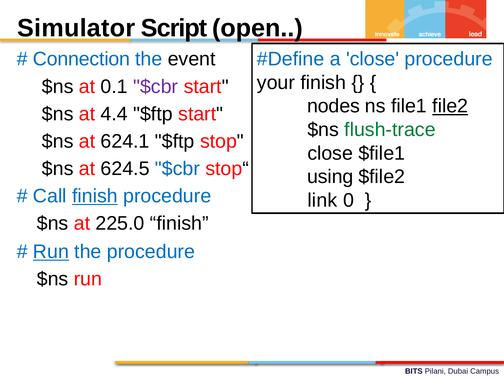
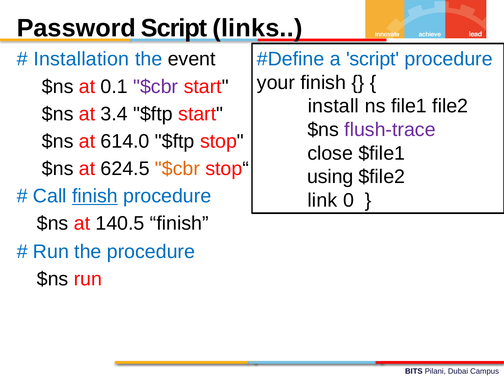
Simulator: Simulator -> Password
open: open -> links
Connection: Connection -> Installation
a close: close -> script
nodes: nodes -> install
file2 underline: present -> none
4.4: 4.4 -> 3.4
flush-trace colour: green -> purple
624.1: 624.1 -> 614.0
$cbr at (177, 169) colour: blue -> orange
225.0: 225.0 -> 140.5
Run at (51, 252) underline: present -> none
